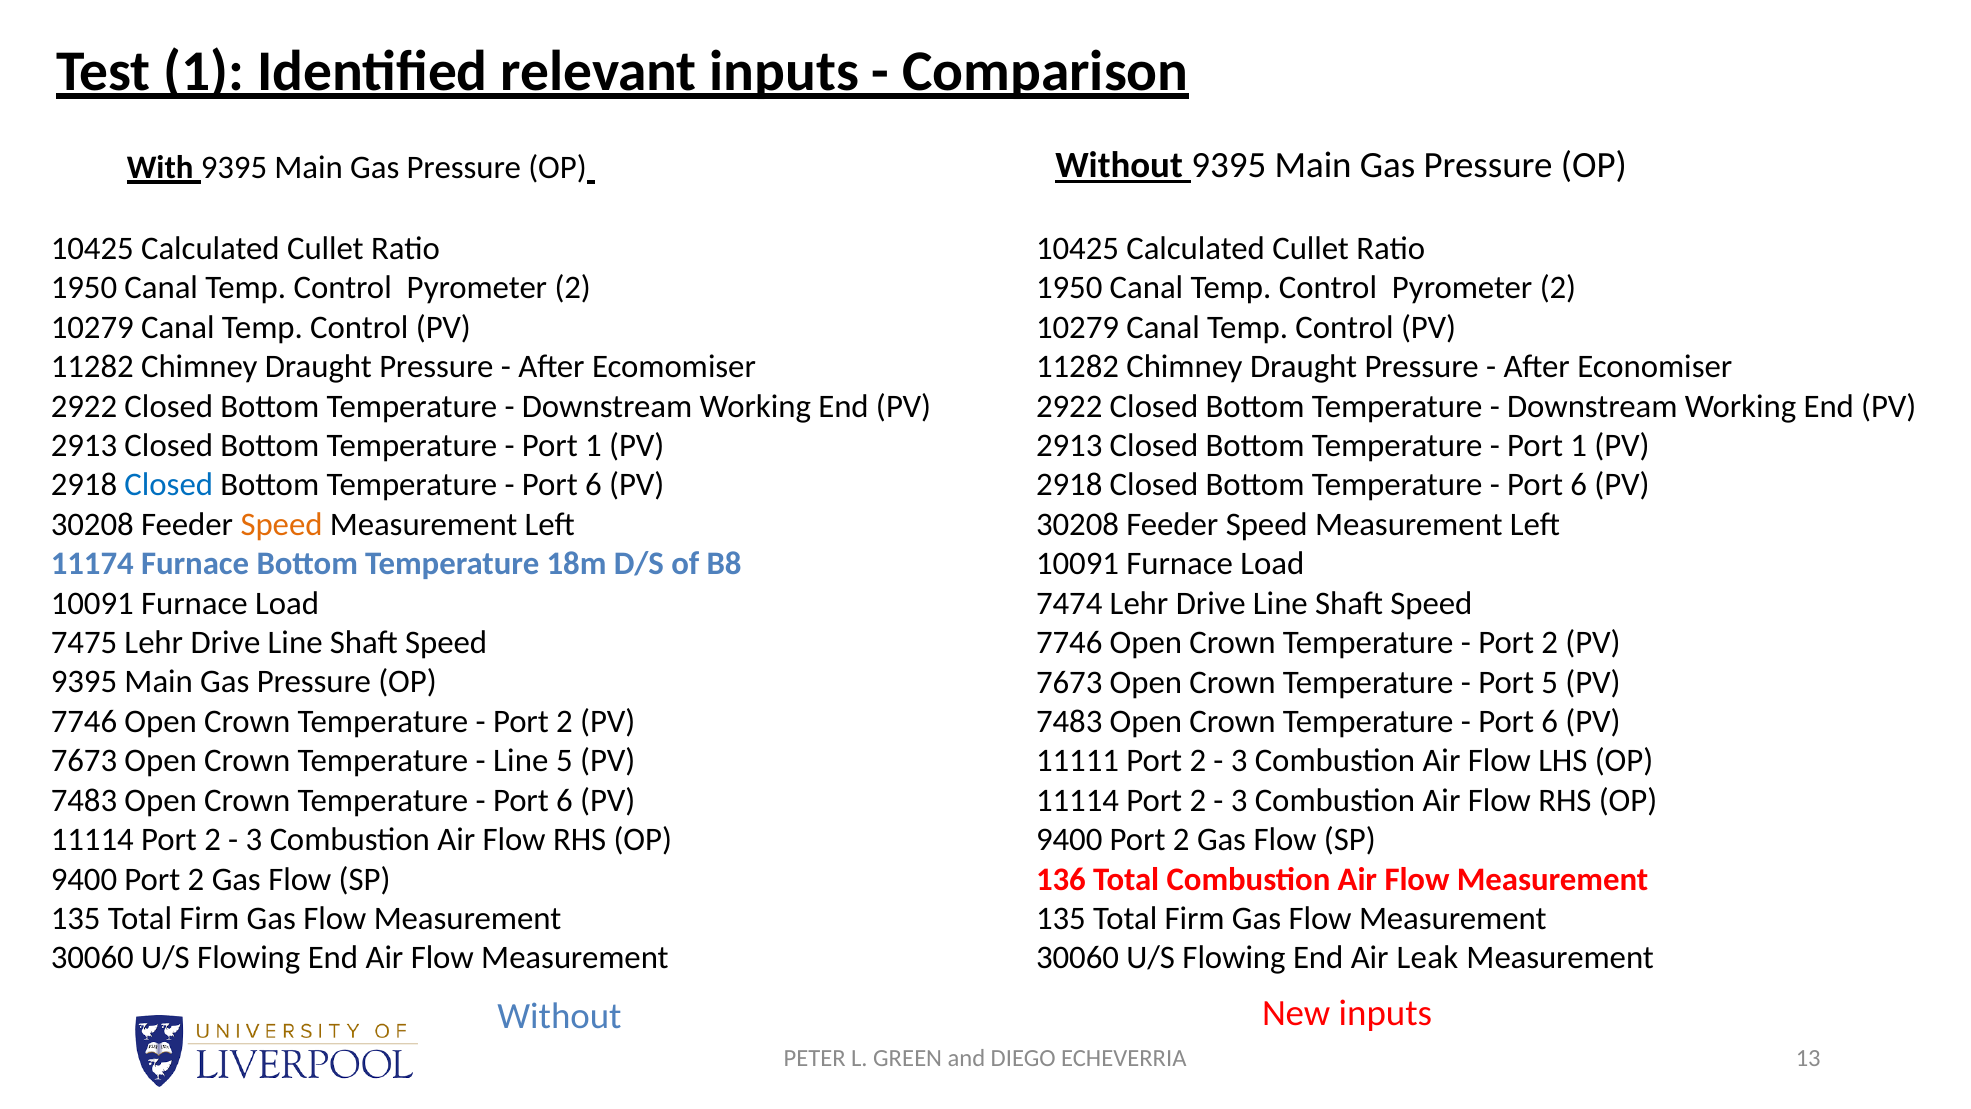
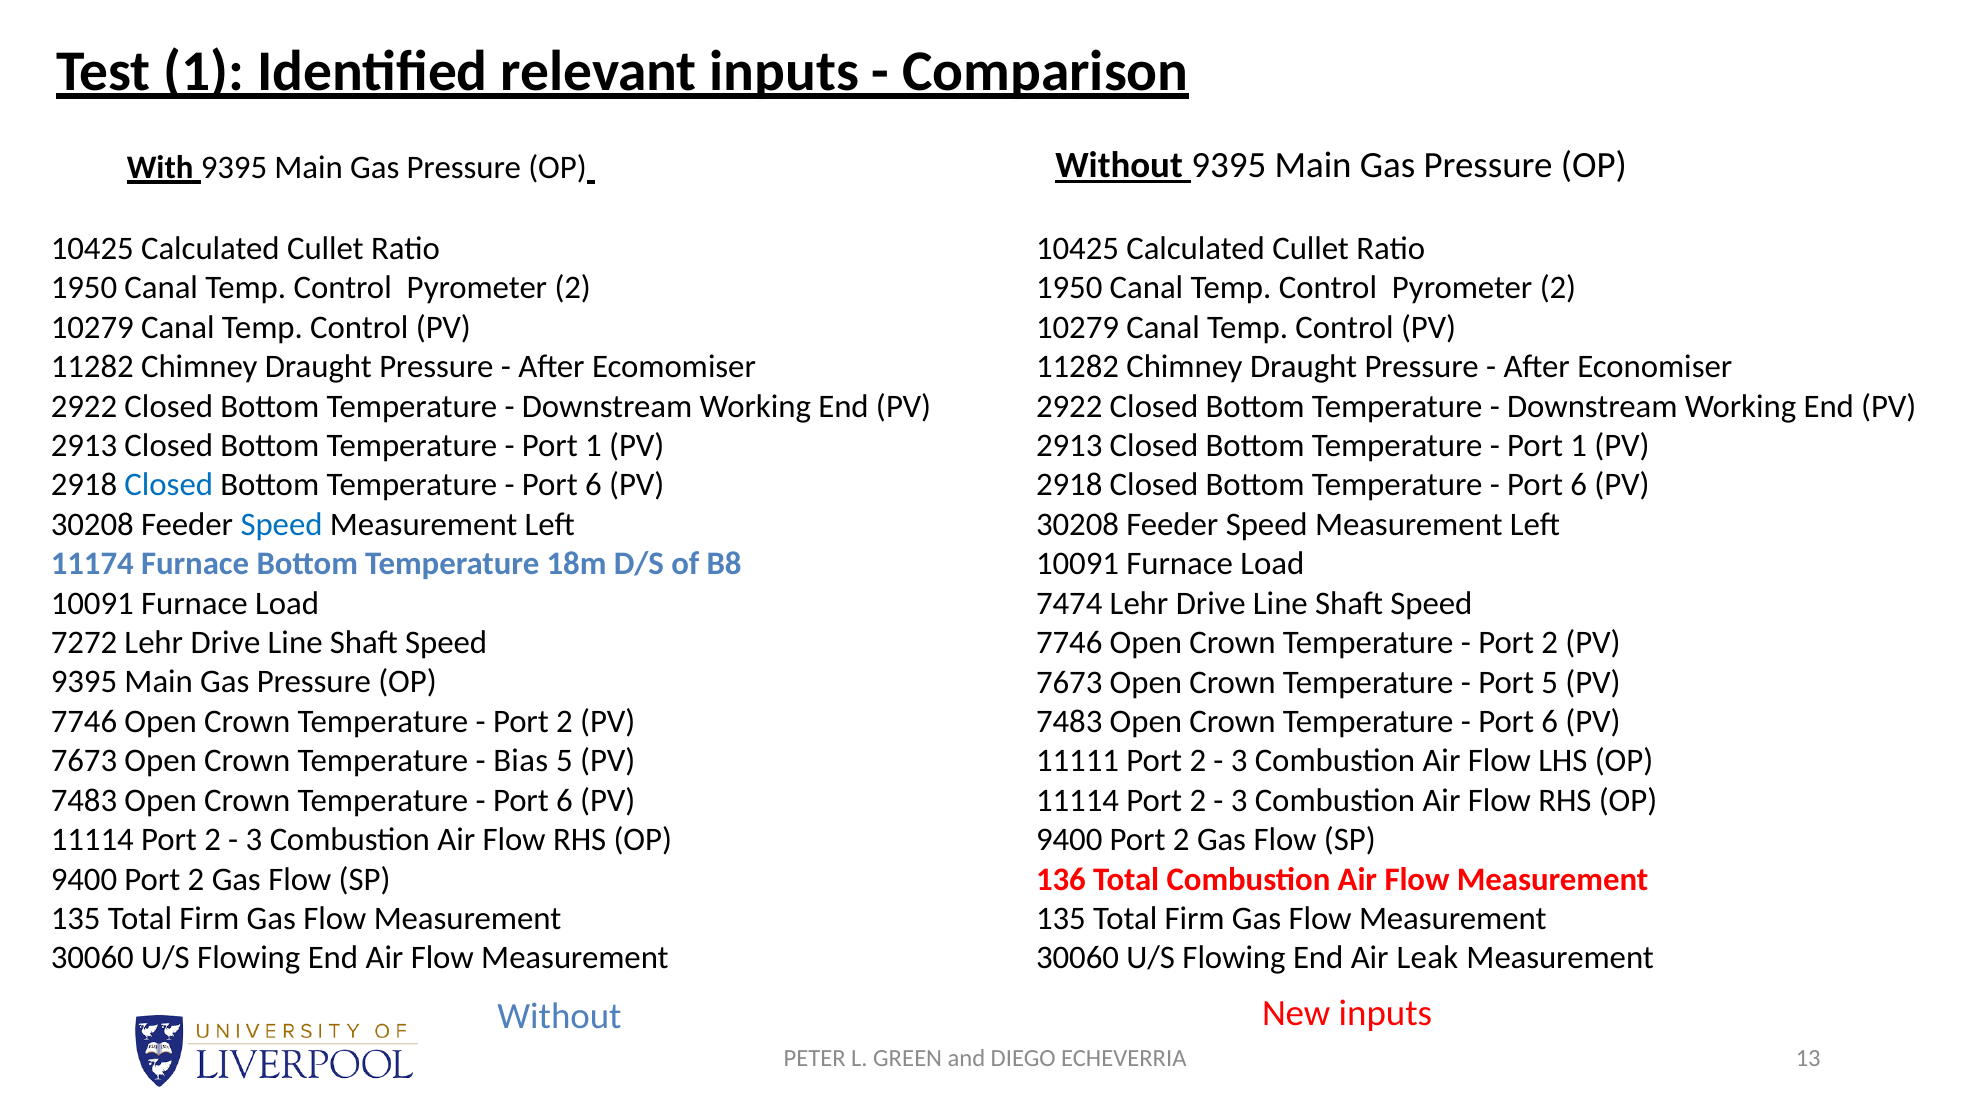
Speed at (282, 524) colour: orange -> blue
7475: 7475 -> 7272
Line at (521, 761): Line -> Bias
